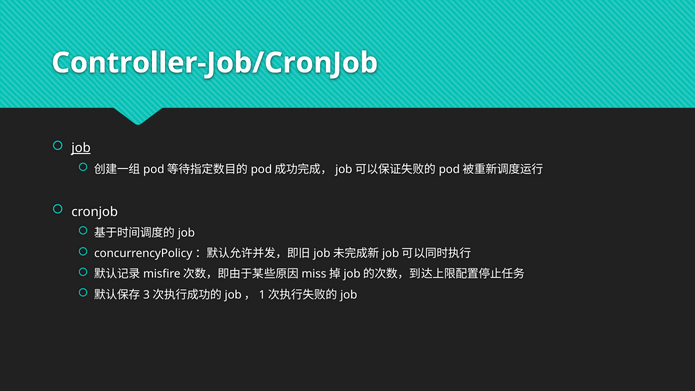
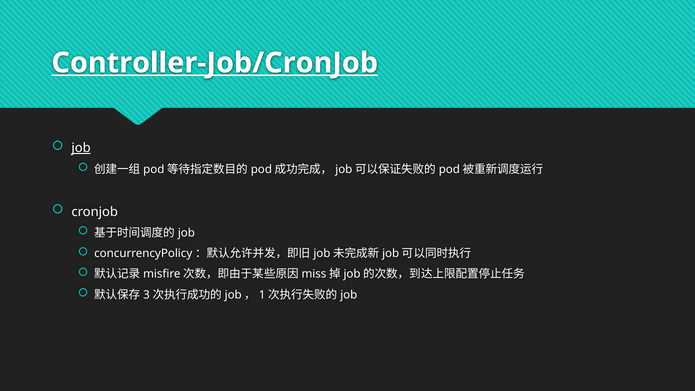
Controller-Job/CronJob underline: none -> present
